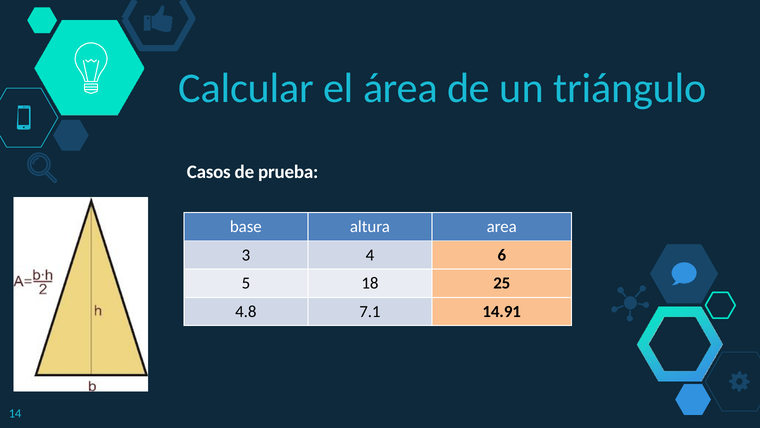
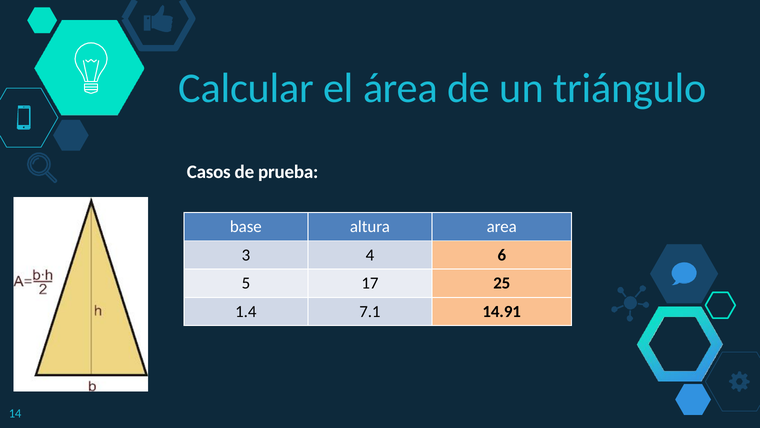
18: 18 -> 17
4.8: 4.8 -> 1.4
